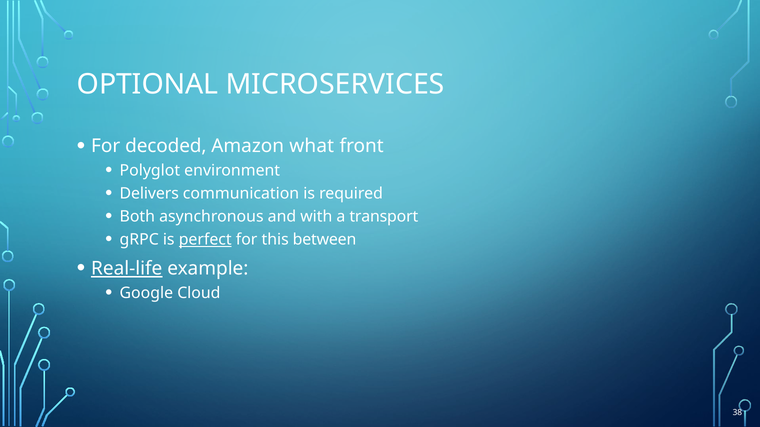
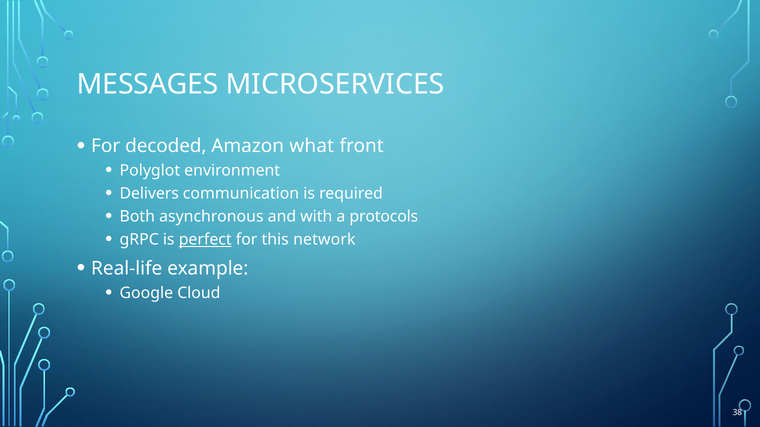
OPTIONAL: OPTIONAL -> MESSAGES
transport: transport -> protocols
between: between -> network
Real-life underline: present -> none
